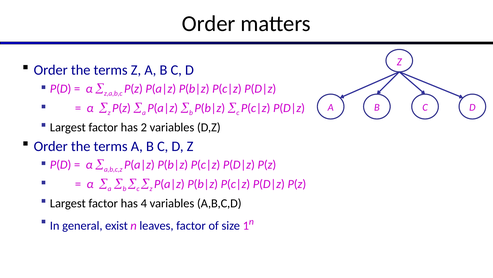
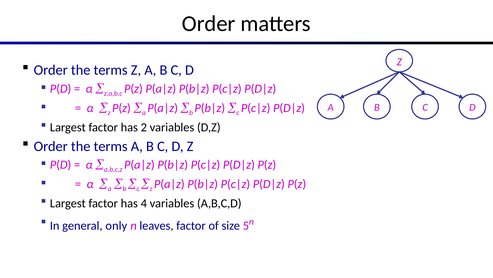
exist: exist -> only
1: 1 -> 5
